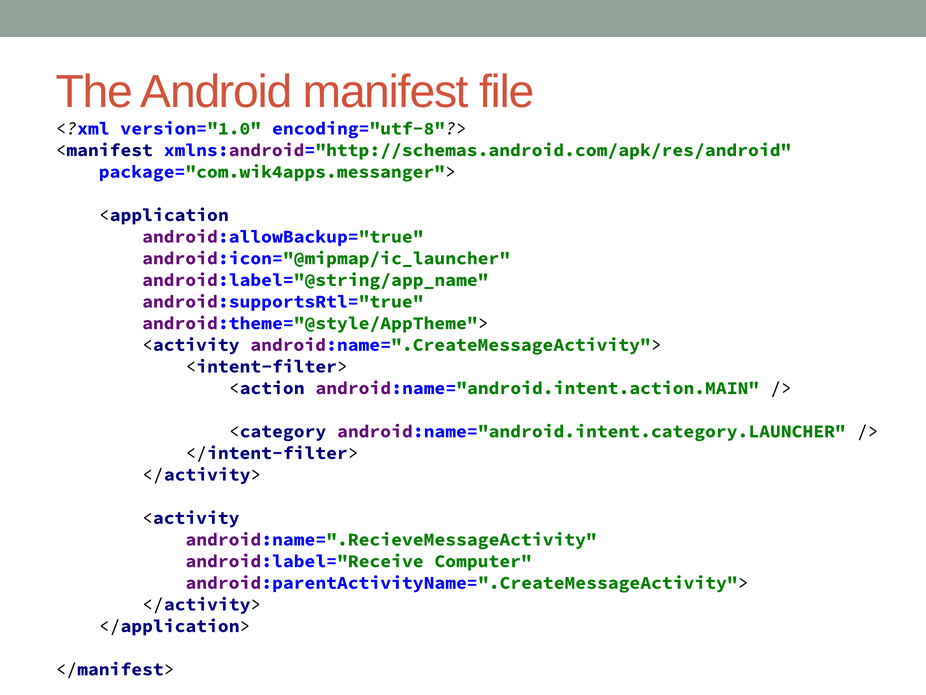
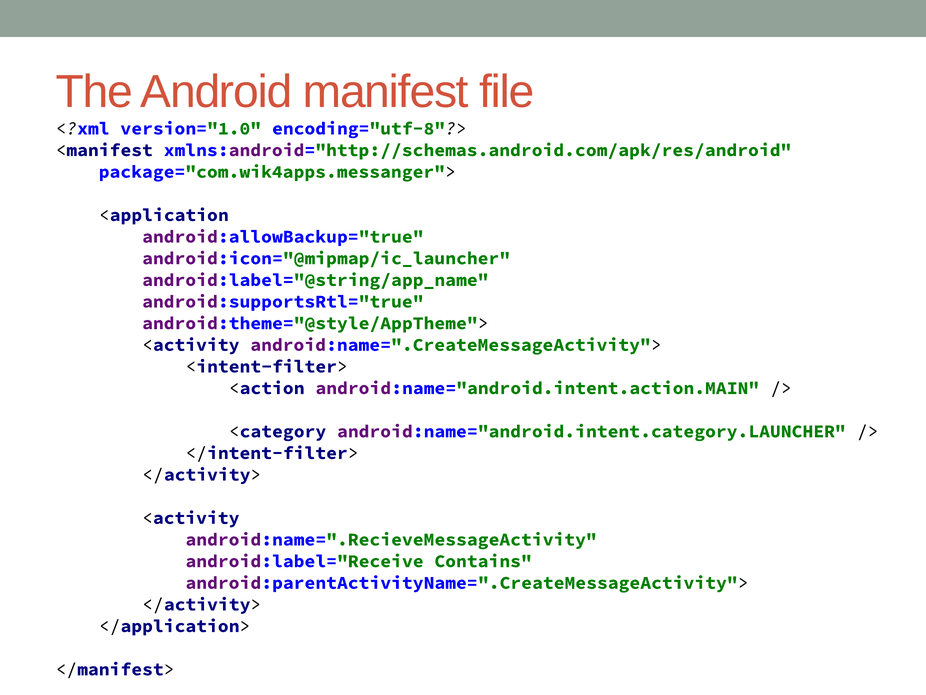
Computer: Computer -> Contains
